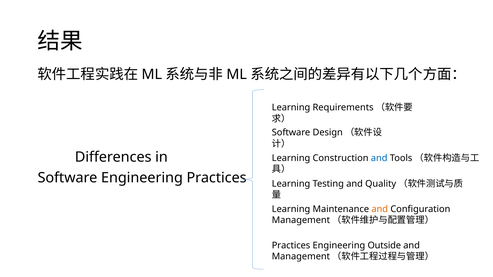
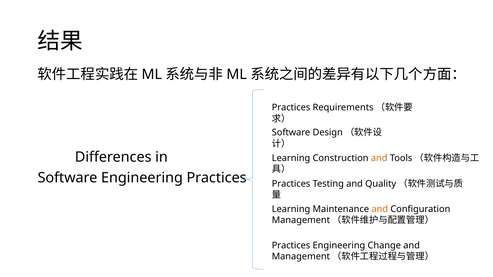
Learning at (291, 108): Learning -> Practices
and at (379, 158) colour: blue -> orange
Learning at (291, 184): Learning -> Practices
Outside: Outside -> Change
